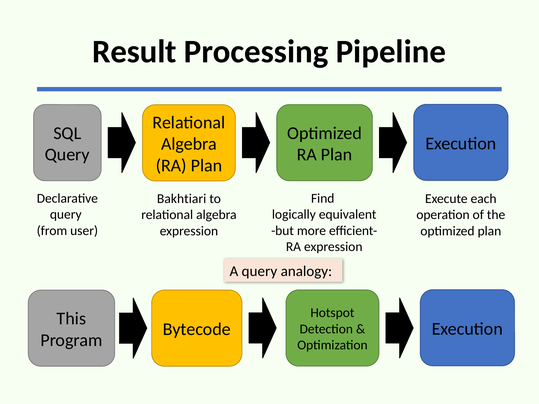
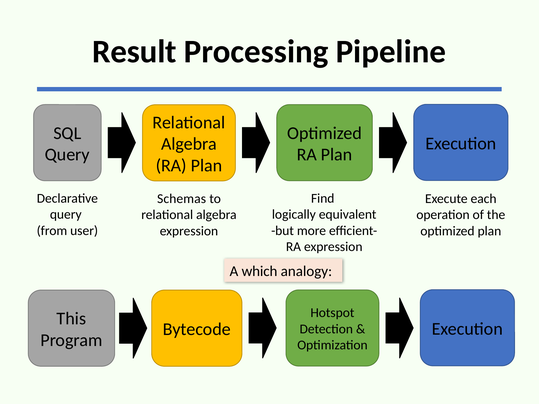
Bakhtiari: Bakhtiari -> Schemas
A query: query -> which
